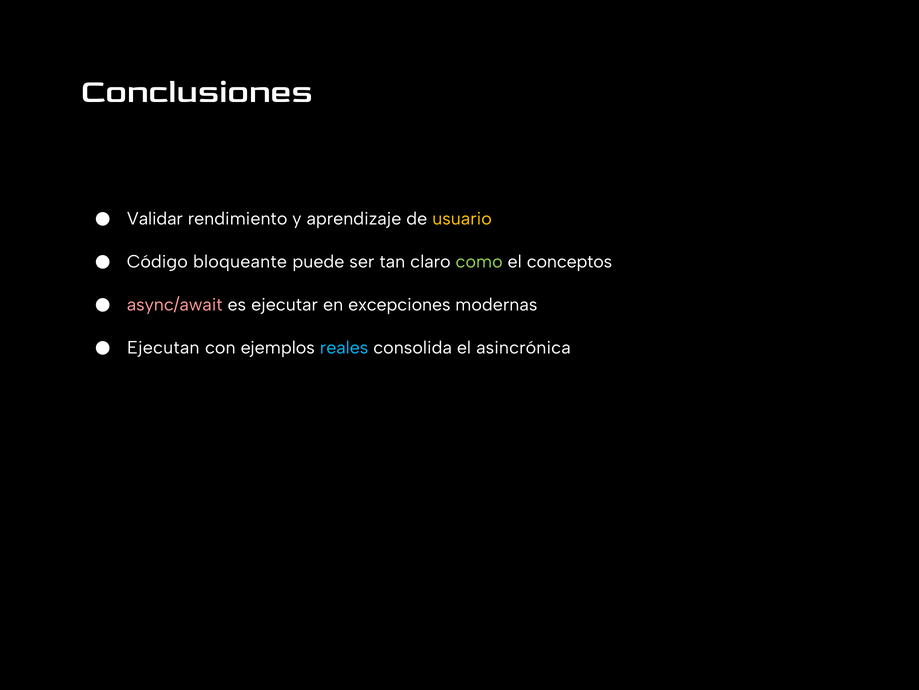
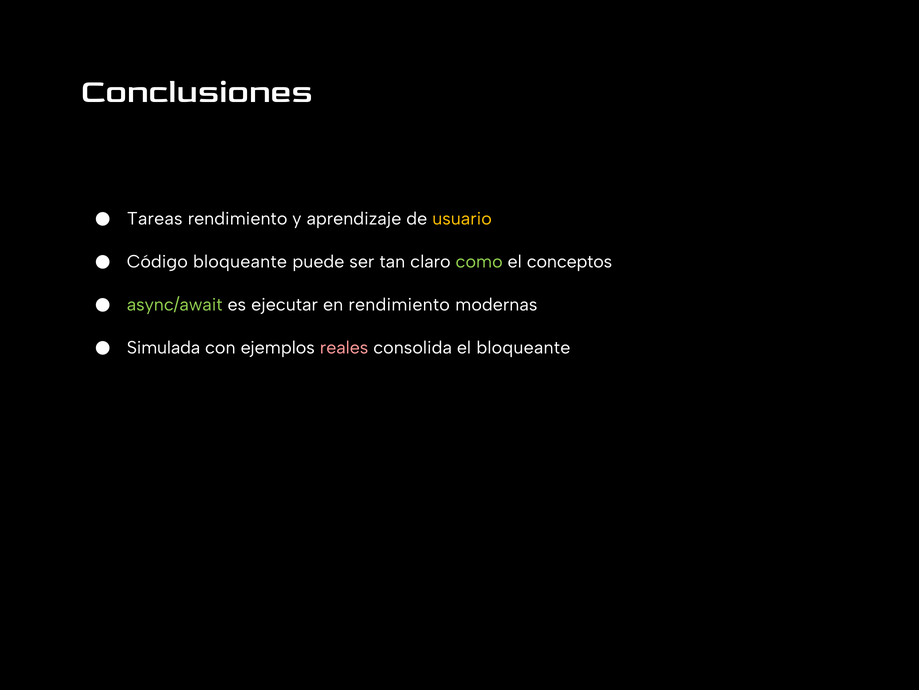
Validar: Validar -> Tareas
async/await colour: pink -> light green
en excepciones: excepciones -> rendimiento
Ejecutan: Ejecutan -> Simulada
reales colour: light blue -> pink
el asincrónica: asincrónica -> bloqueante
